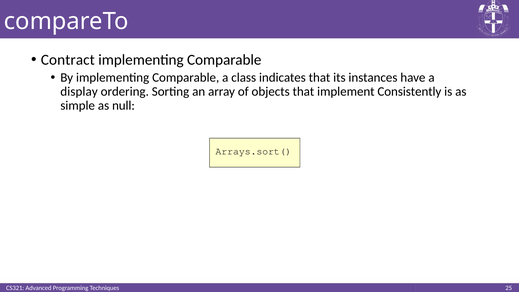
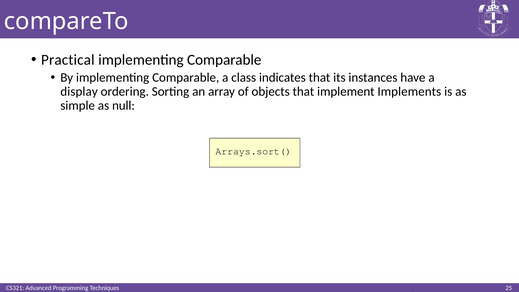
Contract: Contract -> Practical
Consistently: Consistently -> Implements
